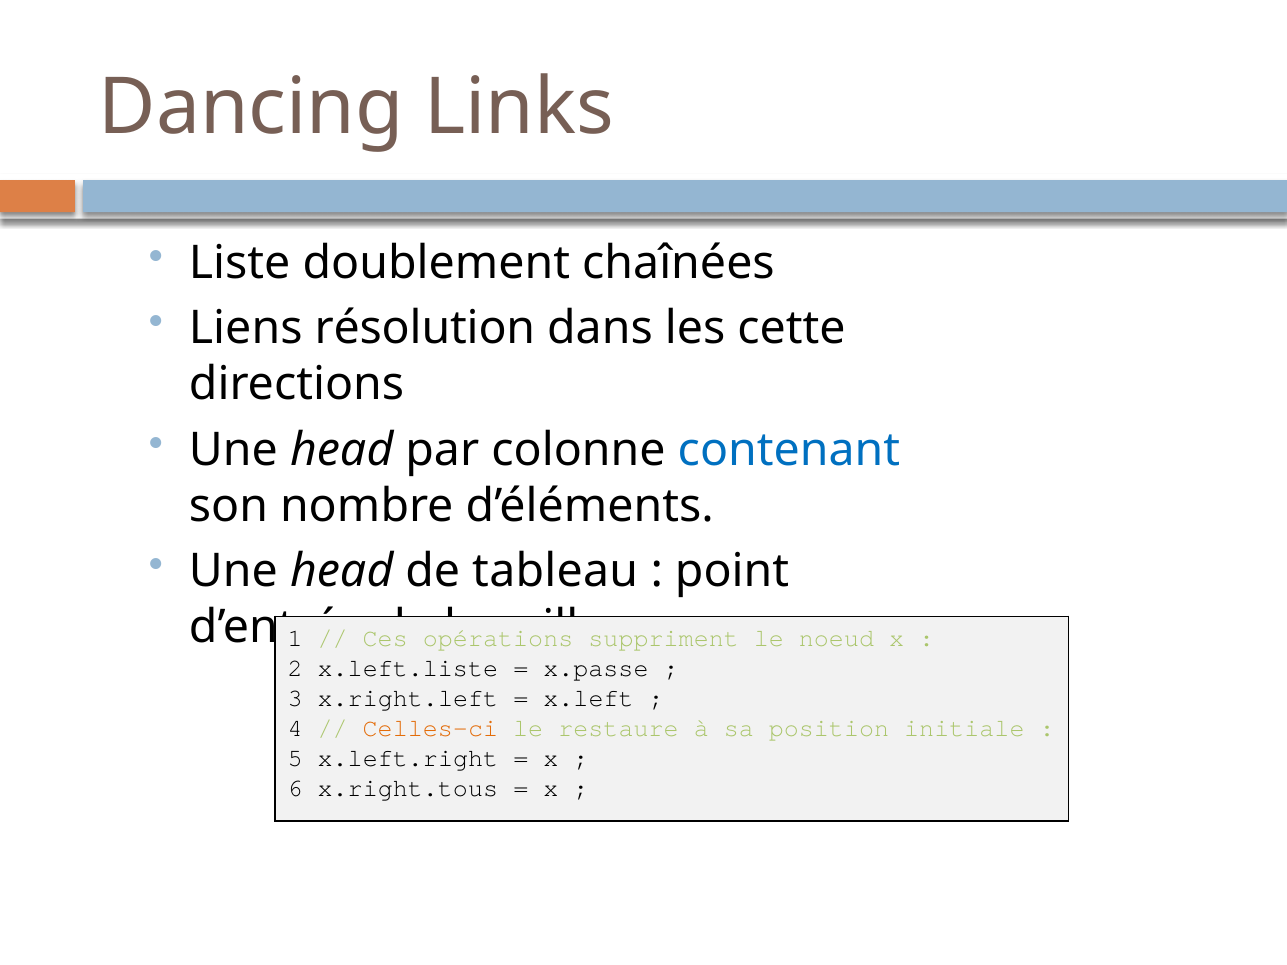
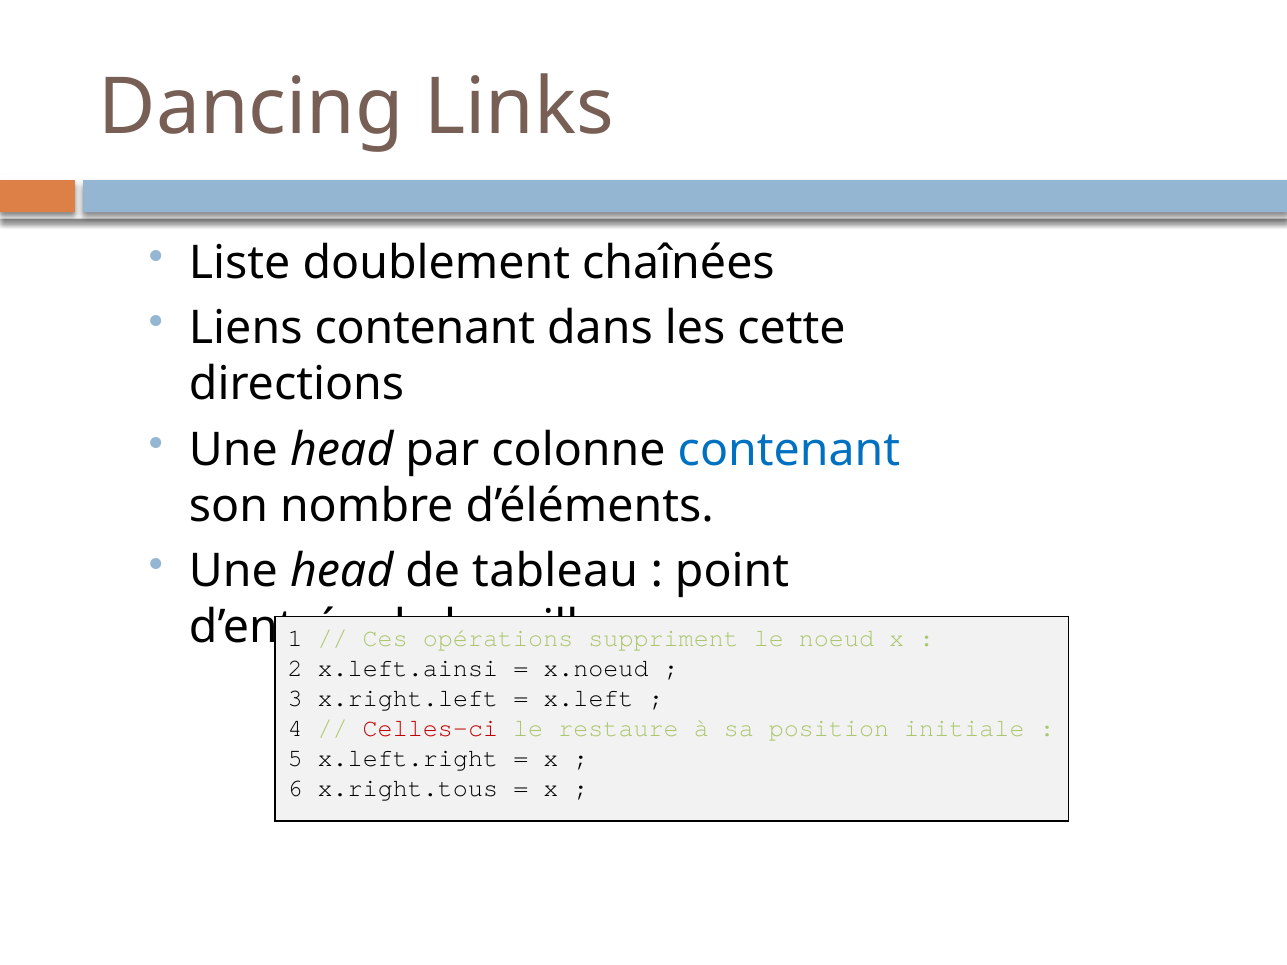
Liens résolution: résolution -> contenant
x.left.liste: x.left.liste -> x.left.ainsi
x.passe: x.passe -> x.noeud
Celles-ci colour: orange -> red
